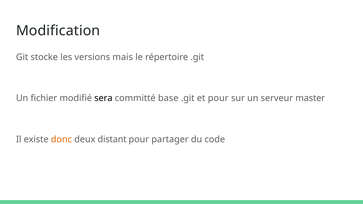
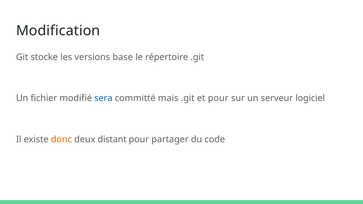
mais: mais -> base
sera colour: black -> blue
base: base -> mais
master: master -> logiciel
